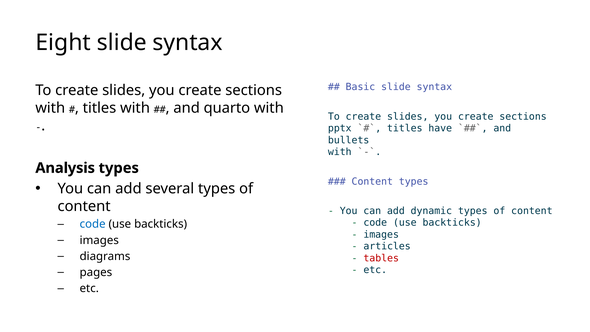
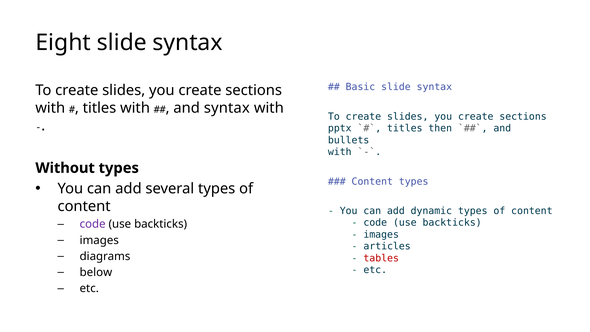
and quarto: quarto -> syntax
have: have -> then
Analysis: Analysis -> Without
code at (93, 224) colour: blue -> purple
pages: pages -> below
